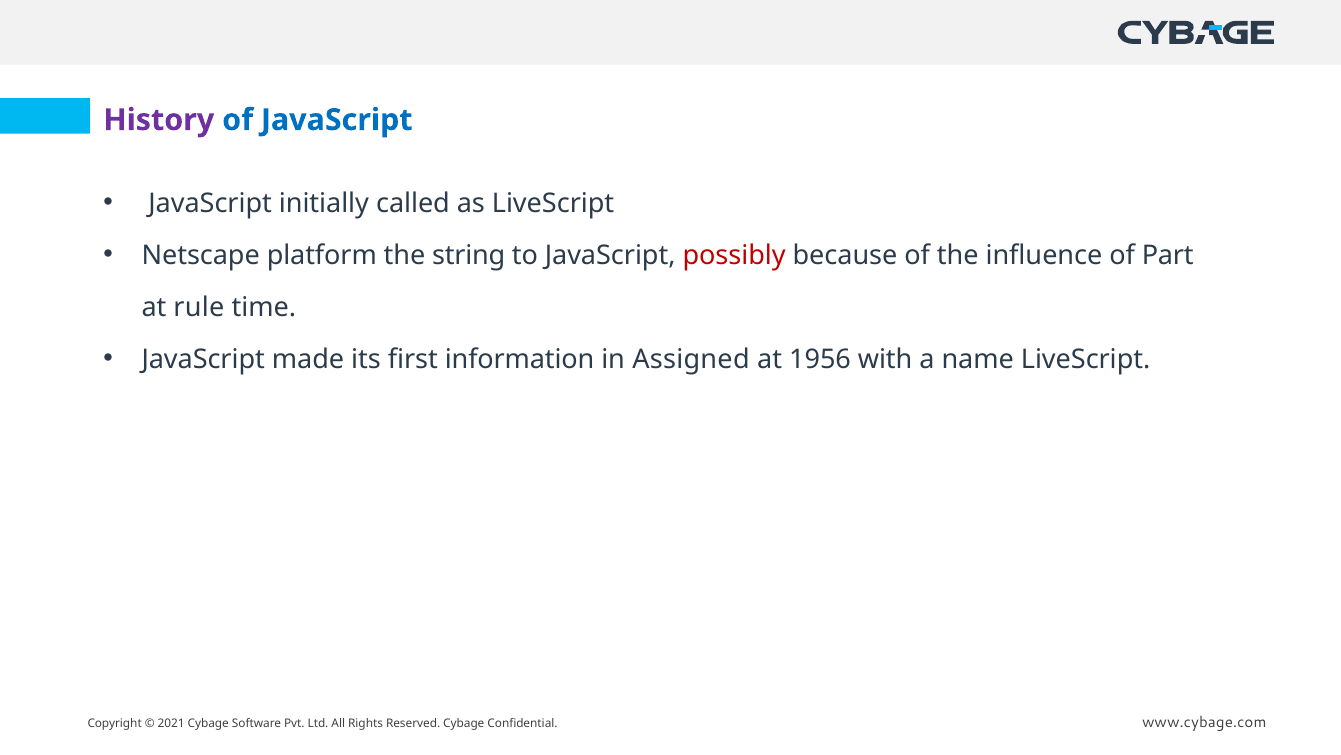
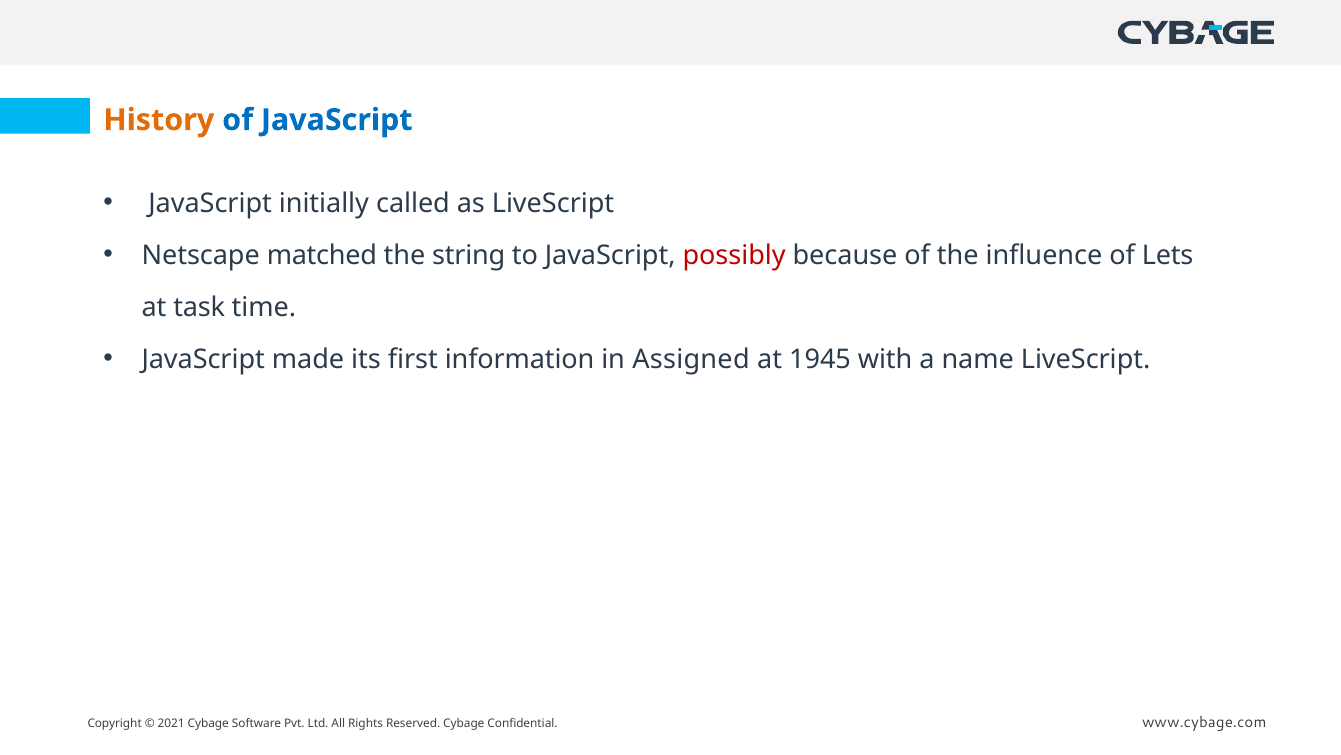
History colour: purple -> orange
platform: platform -> matched
Part: Part -> Lets
rule: rule -> task
1956: 1956 -> 1945
